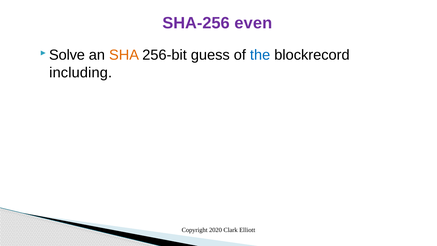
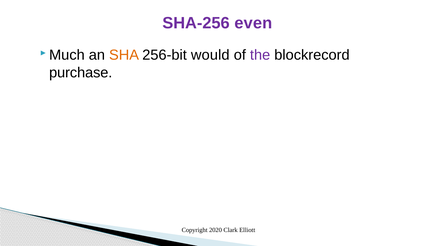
Solve: Solve -> Much
guess: guess -> would
the colour: blue -> purple
including: including -> purchase
